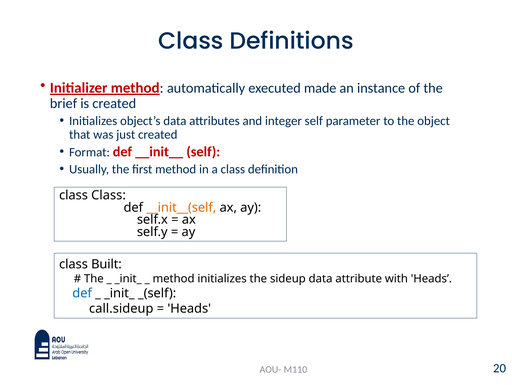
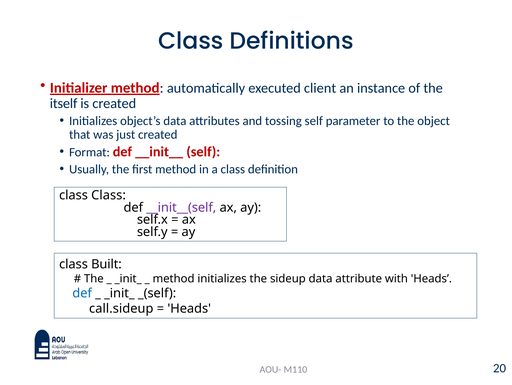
made: made -> client
brief: brief -> itself
integer: integer -> tossing
__init__(self colour: orange -> purple
